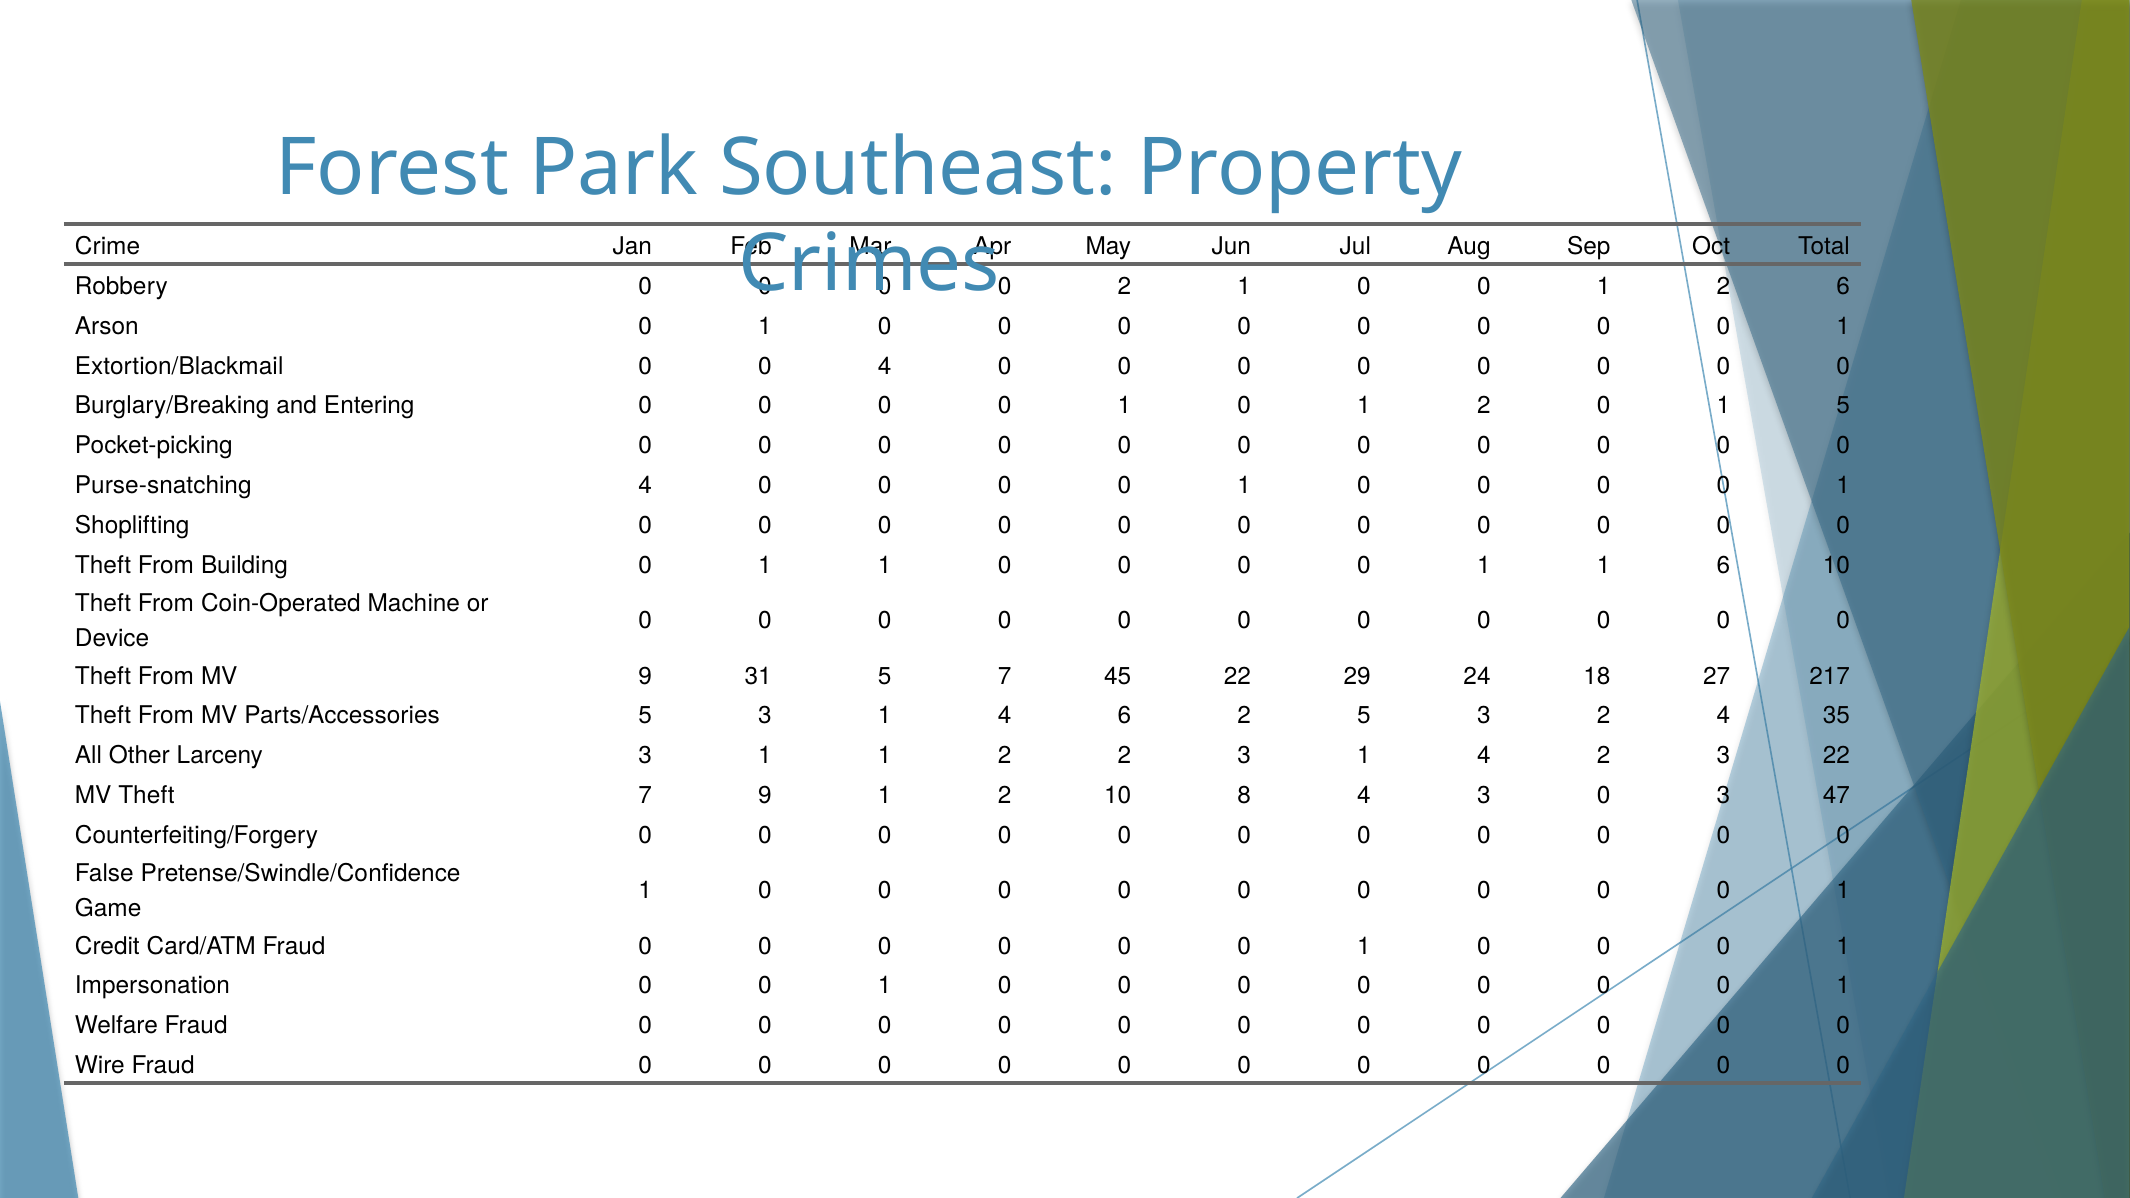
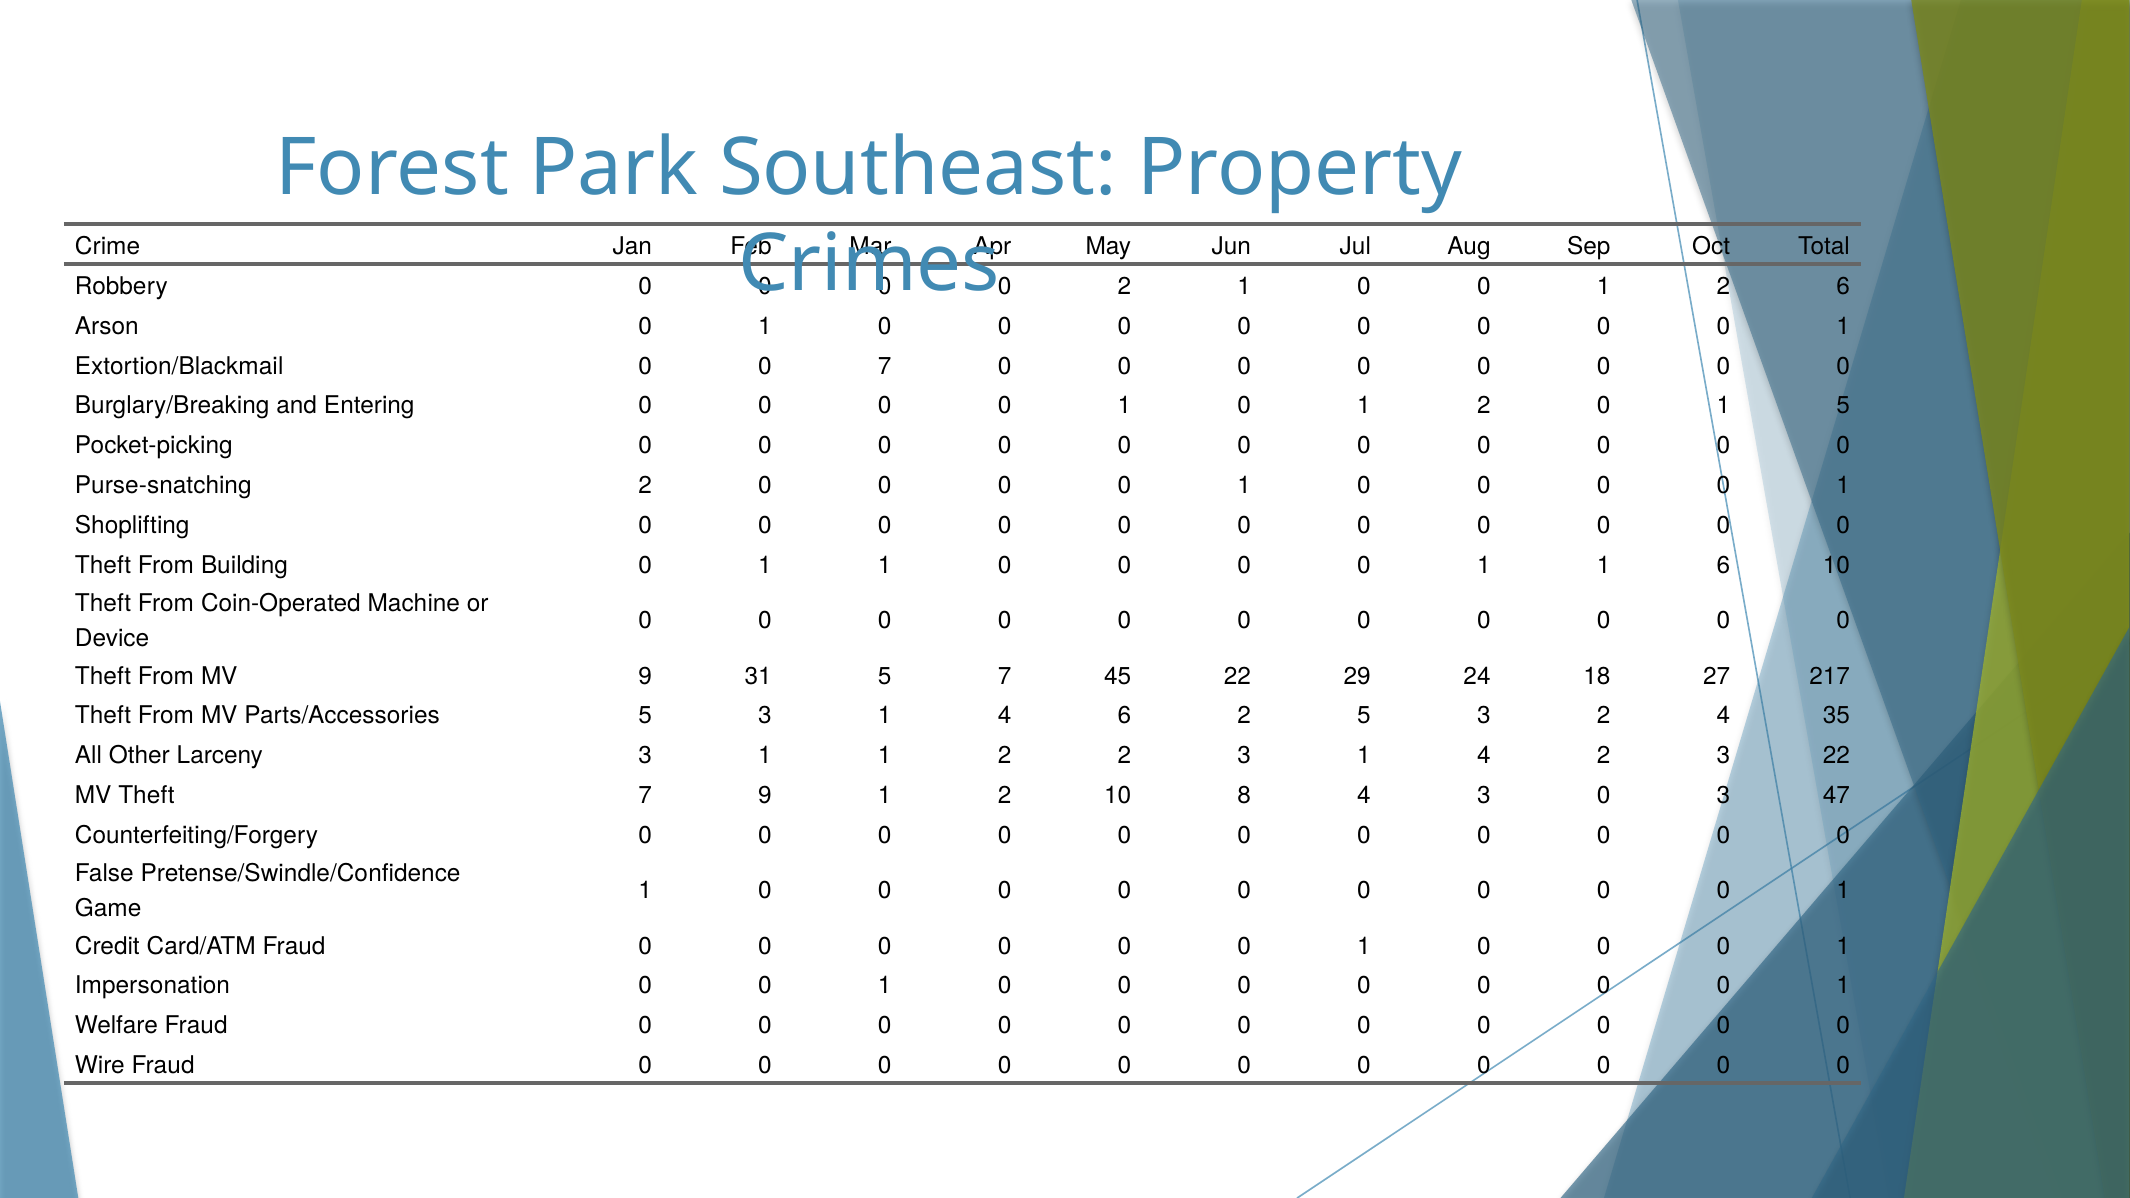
0 4: 4 -> 7
Purse-snatching 4: 4 -> 2
